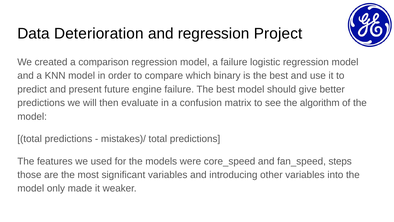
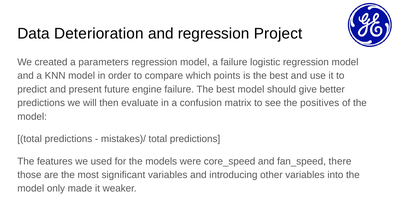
comparison: comparison -> parameters
binary: binary -> points
algorithm: algorithm -> positives
steps: steps -> there
